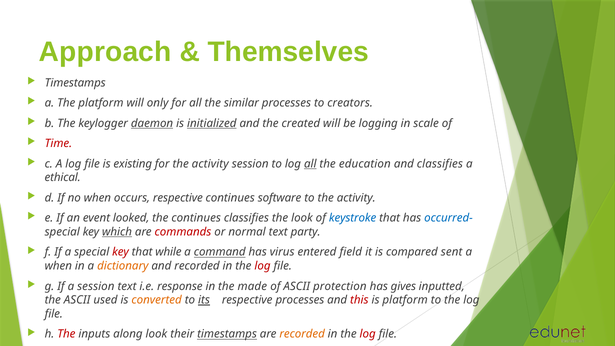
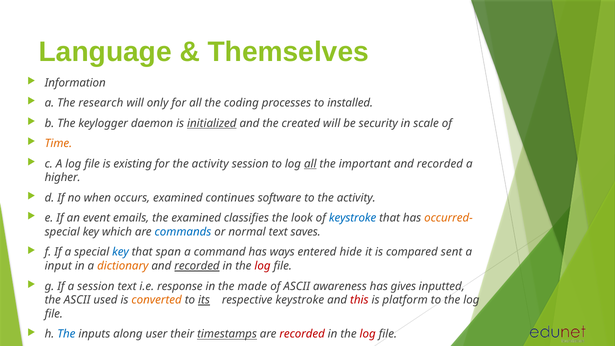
Approach: Approach -> Language
Timestamps at (75, 83): Timestamps -> Information
The platform: platform -> research
similar: similar -> coding
creators: creators -> installed
daemon underline: present -> none
logging: logging -> security
Time colour: red -> orange
education: education -> important
classifies at (440, 164): classifies -> recorded
ethical: ethical -> higher
occurs respective: respective -> examined
looked: looked -> emails
the continues: continues -> examined
occurred- colour: blue -> orange
which underline: present -> none
commands colour: red -> blue
party: party -> saves
key at (121, 252) colour: red -> blue
while: while -> span
command underline: present -> none
virus: virus -> ways
field: field -> hide
when at (58, 266): when -> input
recorded at (197, 266) underline: none -> present
protection: protection -> awareness
respective processes: processes -> keystroke
The at (66, 334) colour: red -> blue
along look: look -> user
recorded at (302, 334) colour: orange -> red
